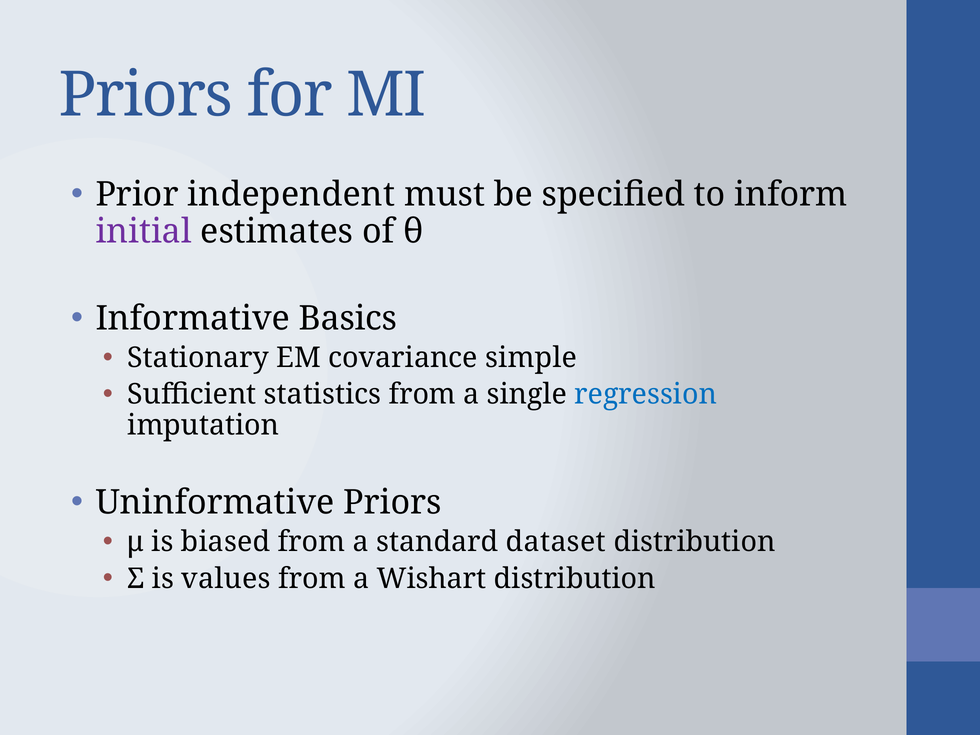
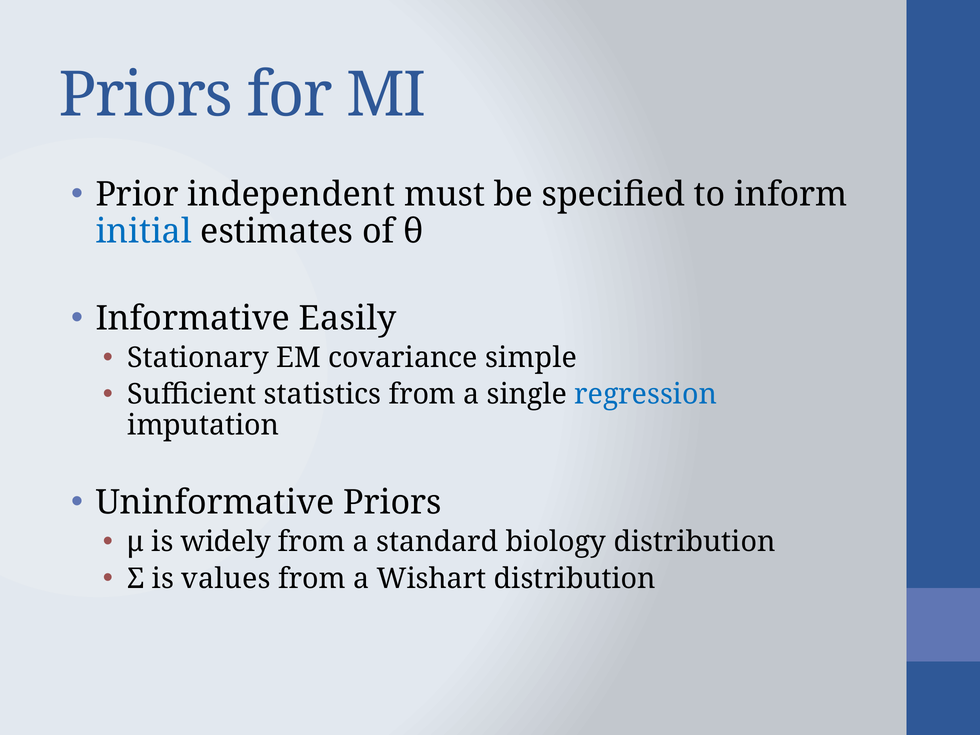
initial colour: purple -> blue
Basics: Basics -> Easily
biased: biased -> widely
dataset: dataset -> biology
